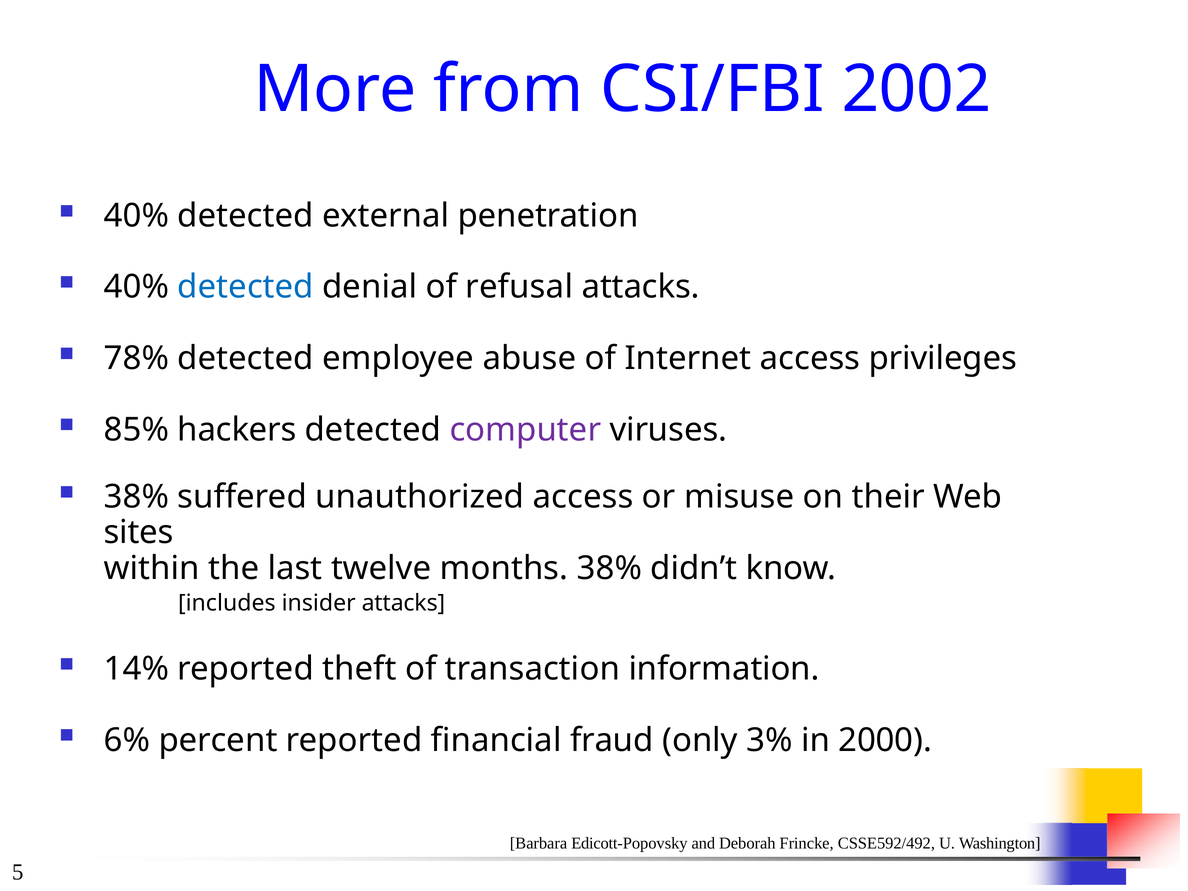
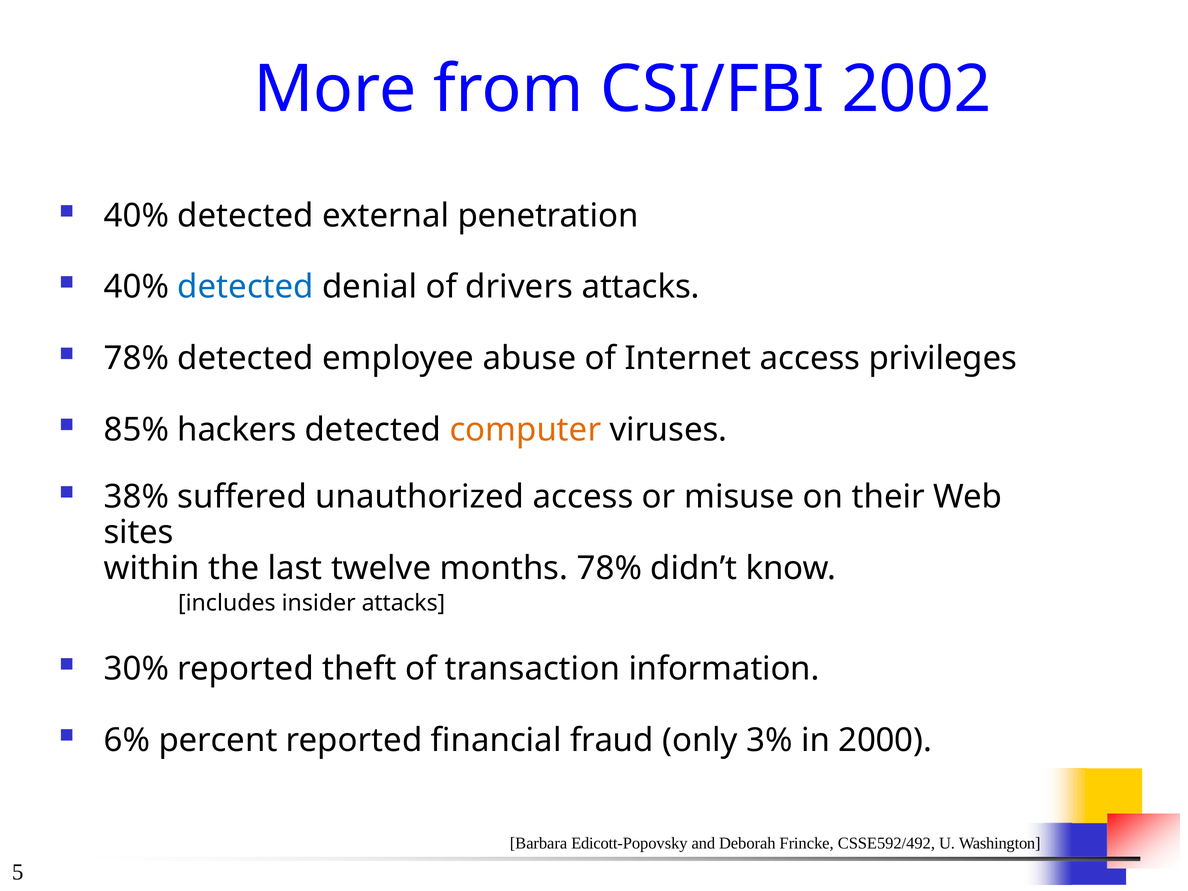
refusal: refusal -> drivers
computer colour: purple -> orange
months 38%: 38% -> 78%
14%: 14% -> 30%
